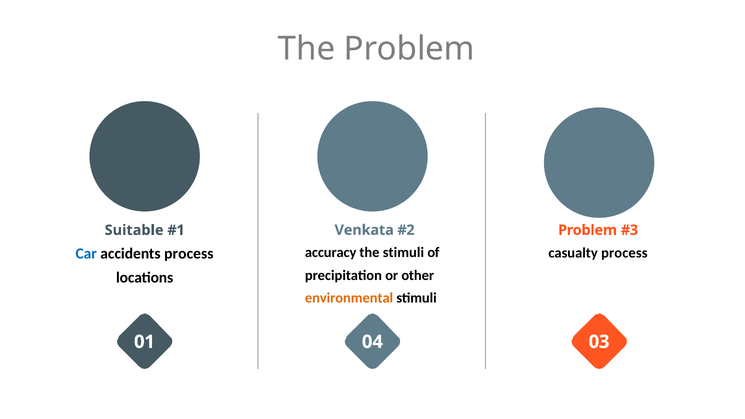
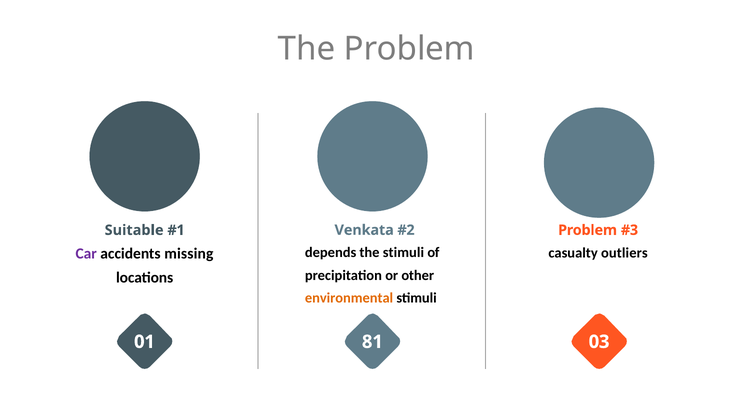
accuracy: accuracy -> depends
casualty process: process -> outliers
Car colour: blue -> purple
accidents process: process -> missing
04: 04 -> 81
